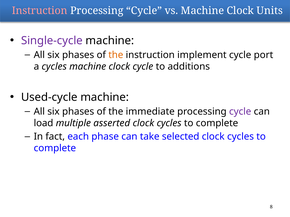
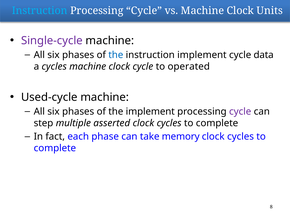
Instruction at (40, 11) colour: pink -> light blue
the at (116, 55) colour: orange -> blue
port: port -> data
additions: additions -> operated
the immediate: immediate -> implement
load: load -> step
selected: selected -> memory
